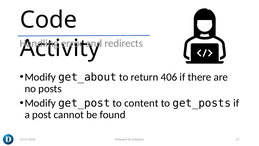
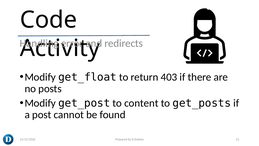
get_about: get_about -> get_float
406: 406 -> 403
